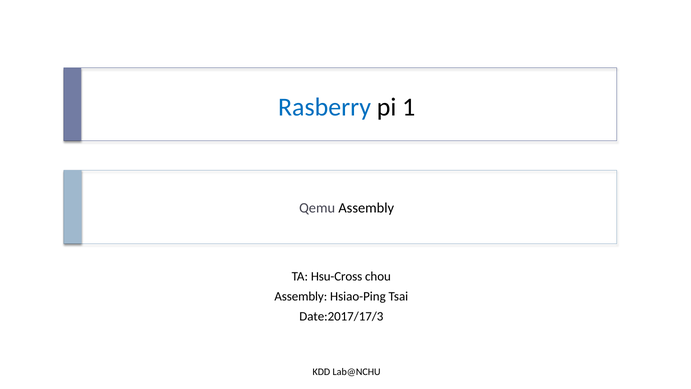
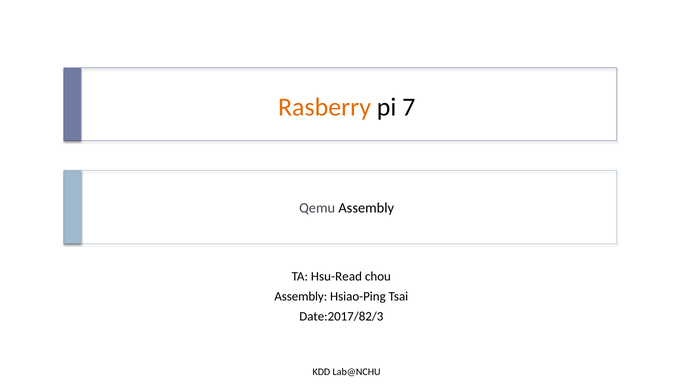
Rasberry colour: blue -> orange
1: 1 -> 7
Hsu-Cross: Hsu-Cross -> Hsu-Read
Date:2017/17/3: Date:2017/17/3 -> Date:2017/82/3
